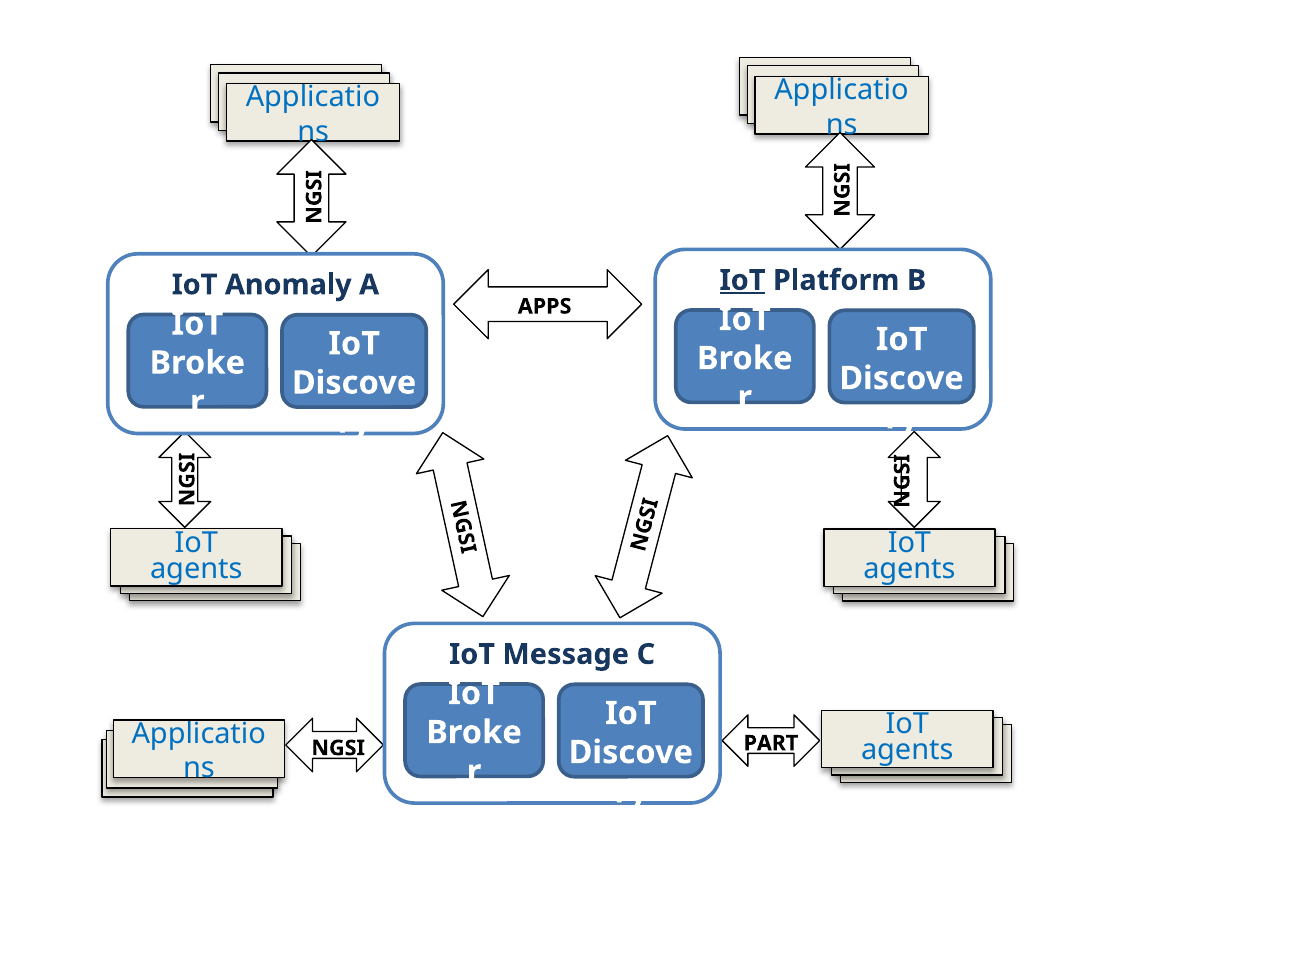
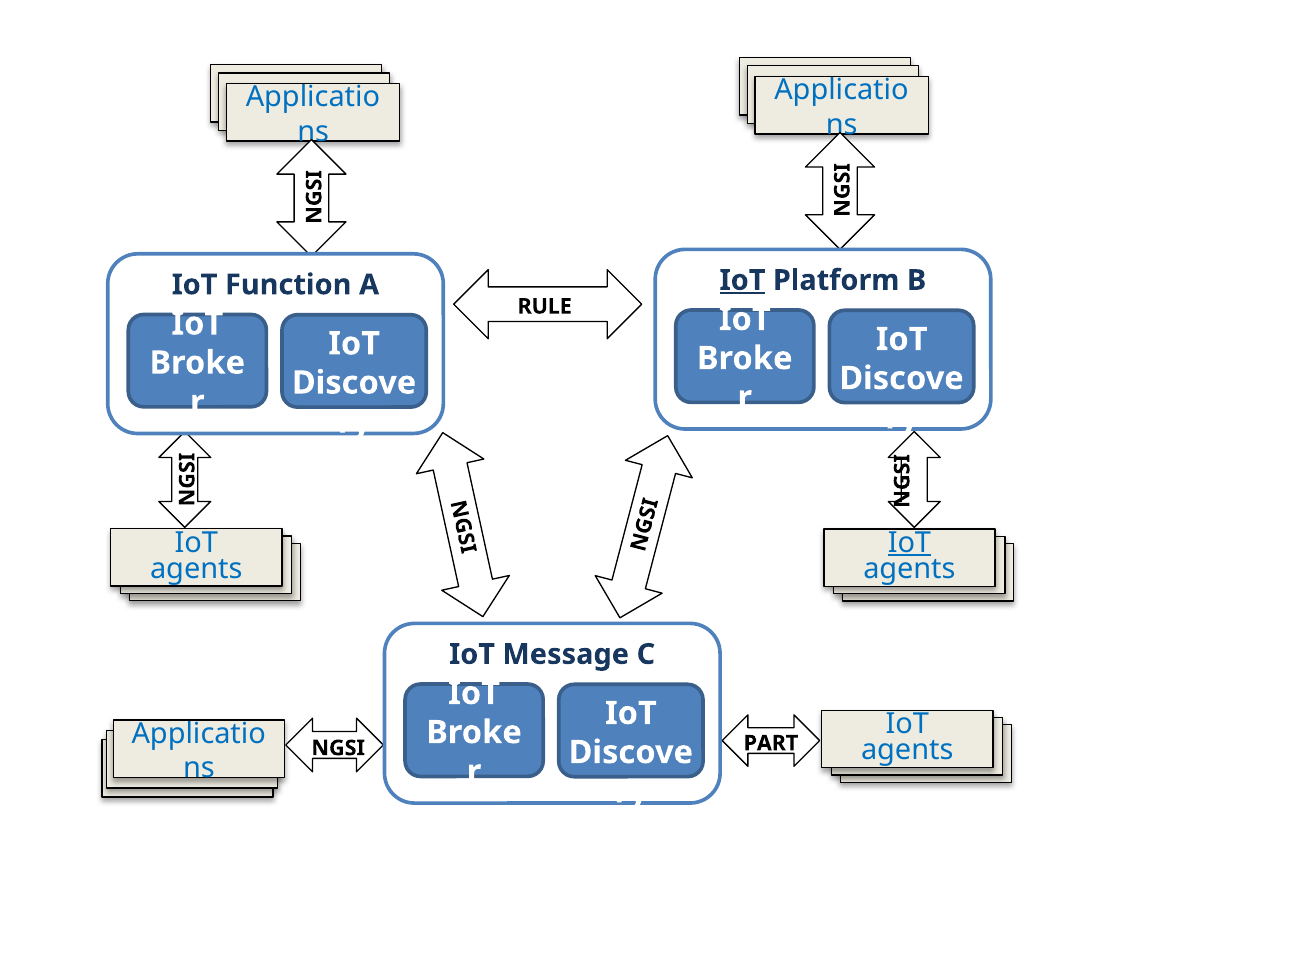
Anomaly: Anomaly -> Function
APPS: APPS -> RULE
IoT at (909, 543) underline: none -> present
